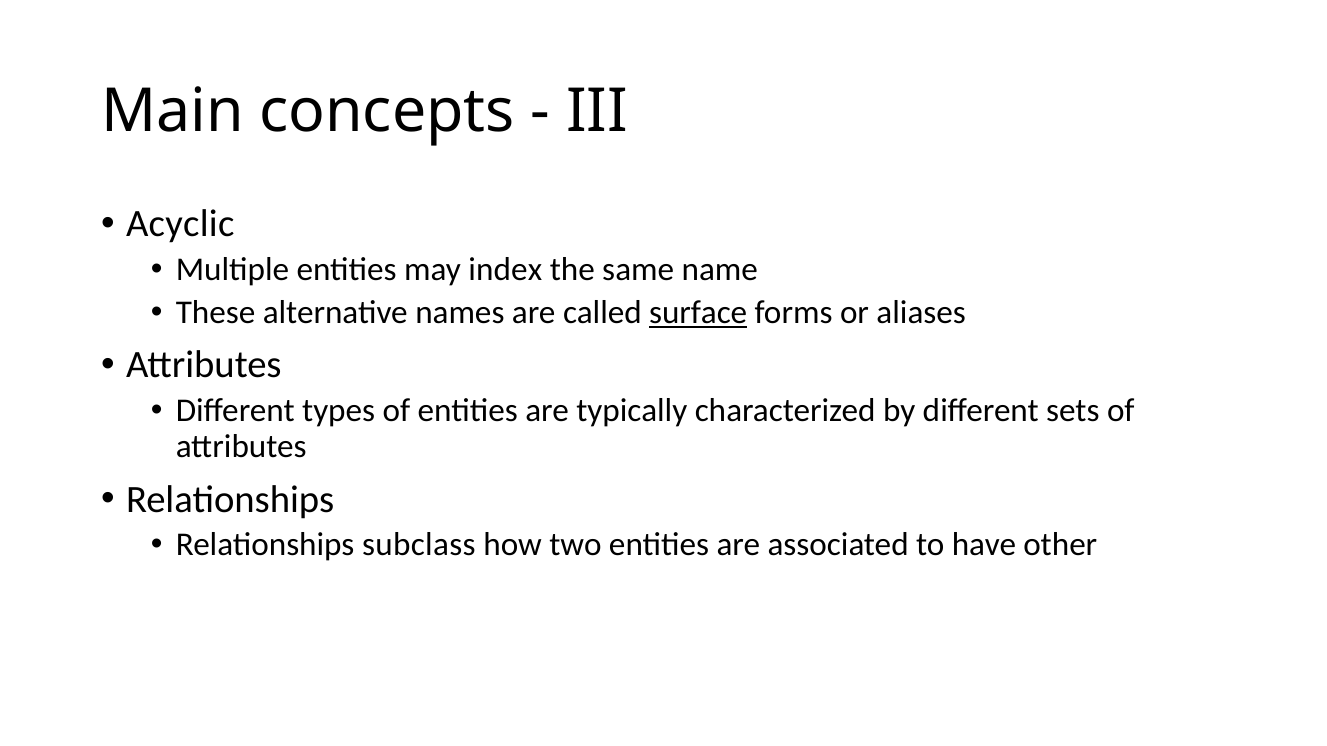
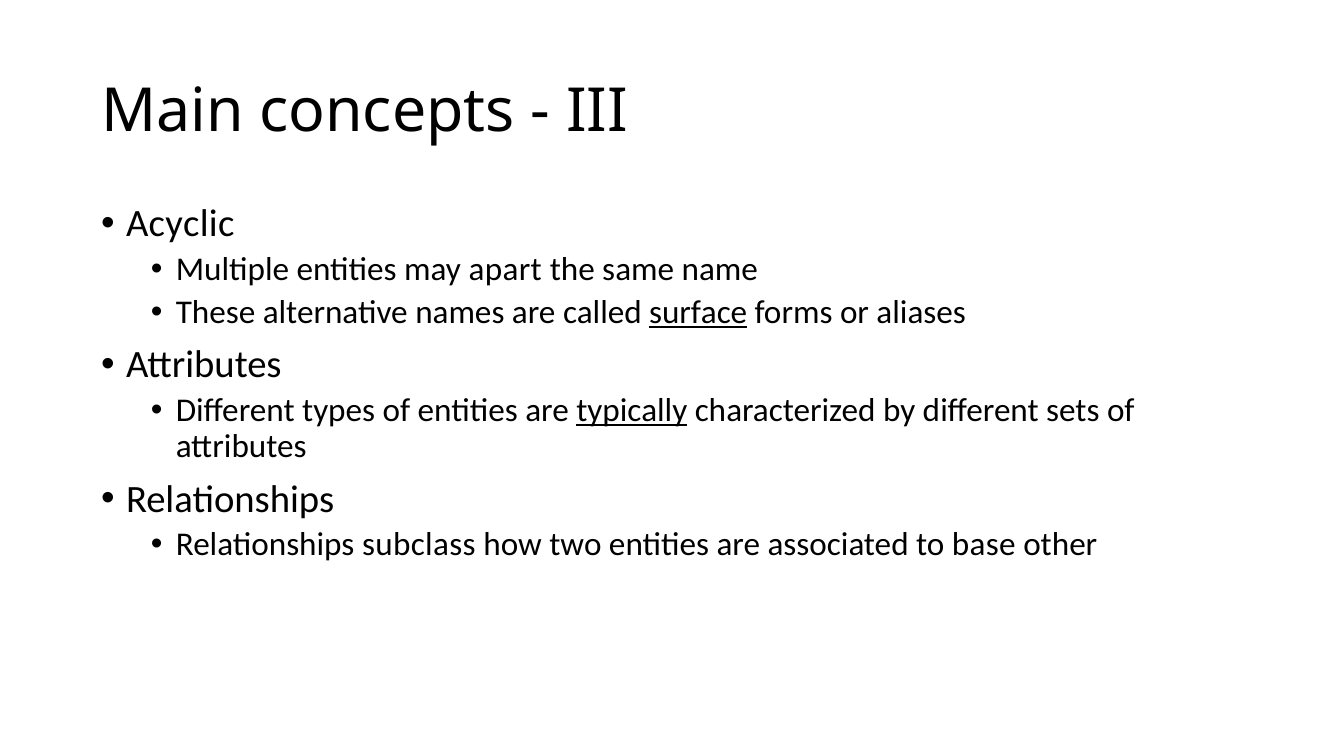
index: index -> apart
typically underline: none -> present
have: have -> base
